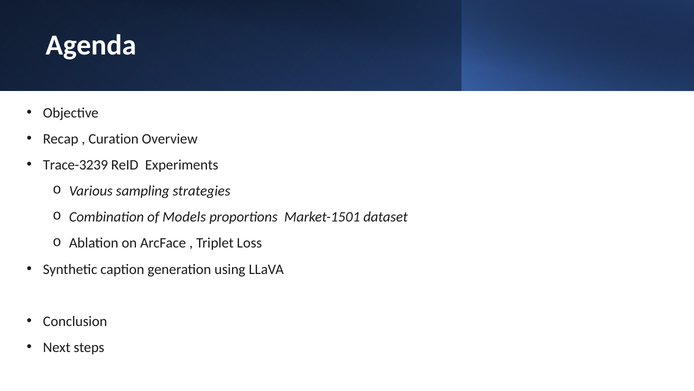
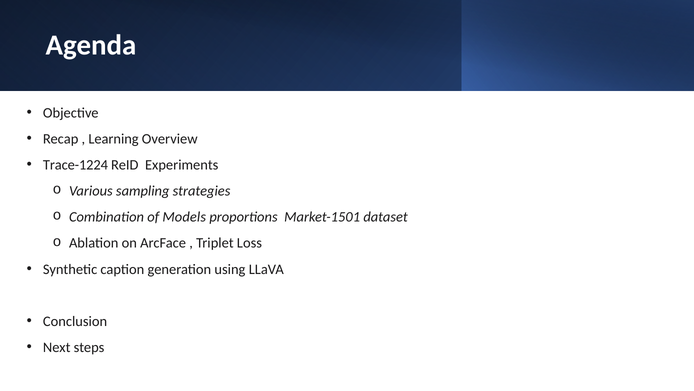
Curation: Curation -> Learning
Trace-3239: Trace-3239 -> Trace-1224
